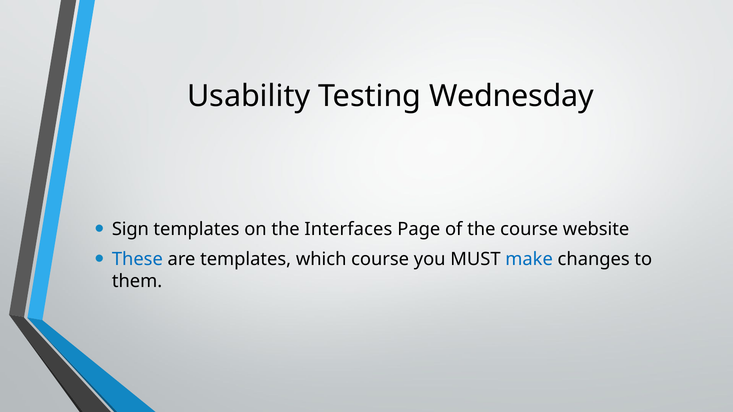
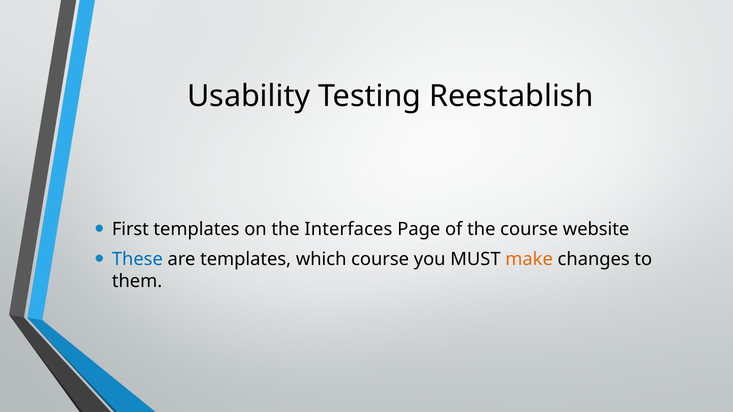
Wednesday: Wednesday -> Reestablish
Sign: Sign -> First
make colour: blue -> orange
